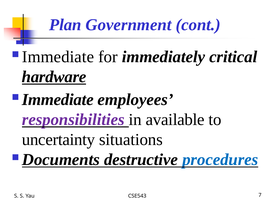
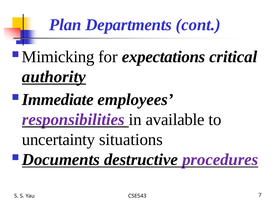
Government: Government -> Departments
Immediate at (58, 57): Immediate -> Mimicking
immediately: immediately -> expectations
hardware: hardware -> authority
procedures colour: blue -> purple
